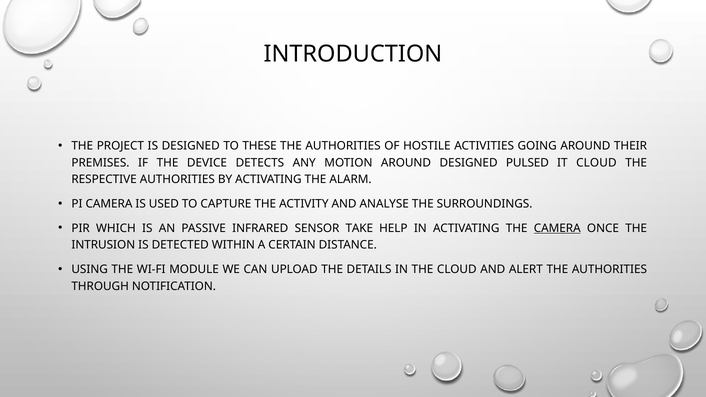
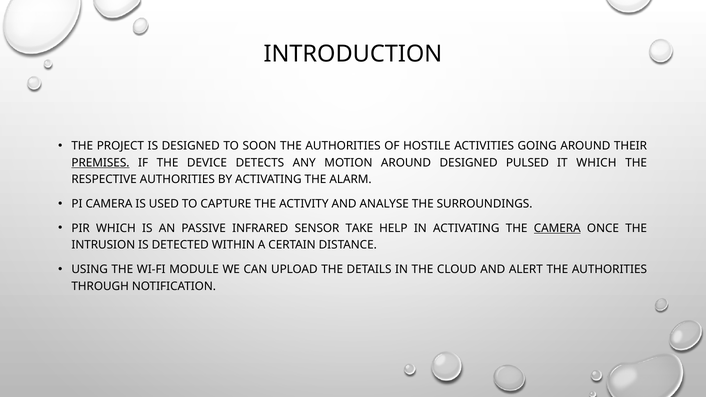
THESE: THESE -> SOON
PREMISES underline: none -> present
IT CLOUD: CLOUD -> WHICH
